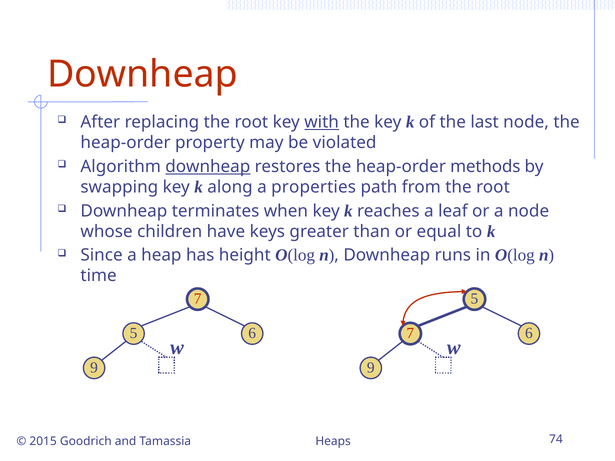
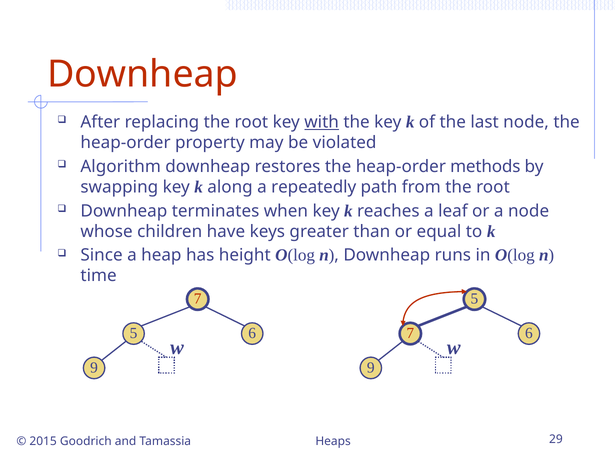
downheap at (208, 167) underline: present -> none
properties: properties -> repeatedly
74: 74 -> 29
